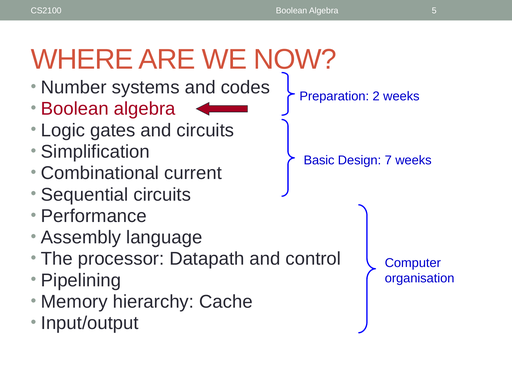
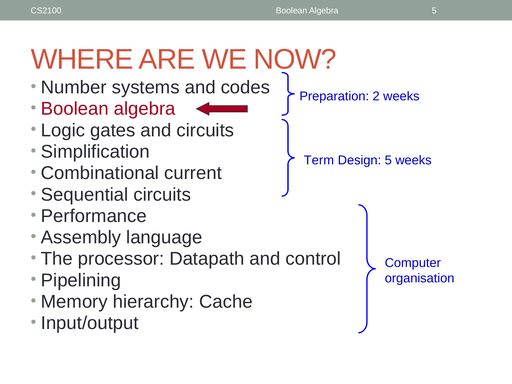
Basic: Basic -> Term
Design 7: 7 -> 5
